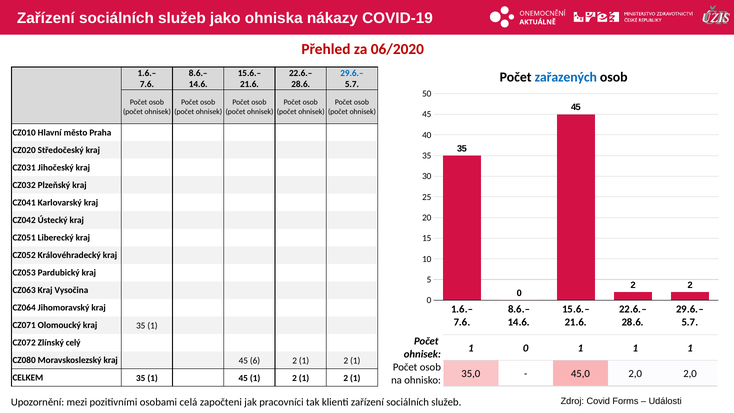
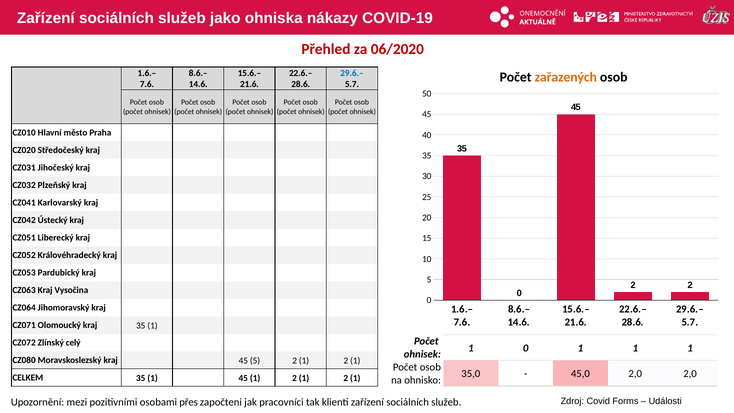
zařazených colour: blue -> orange
45 6: 6 -> 5
celá: celá -> přes
